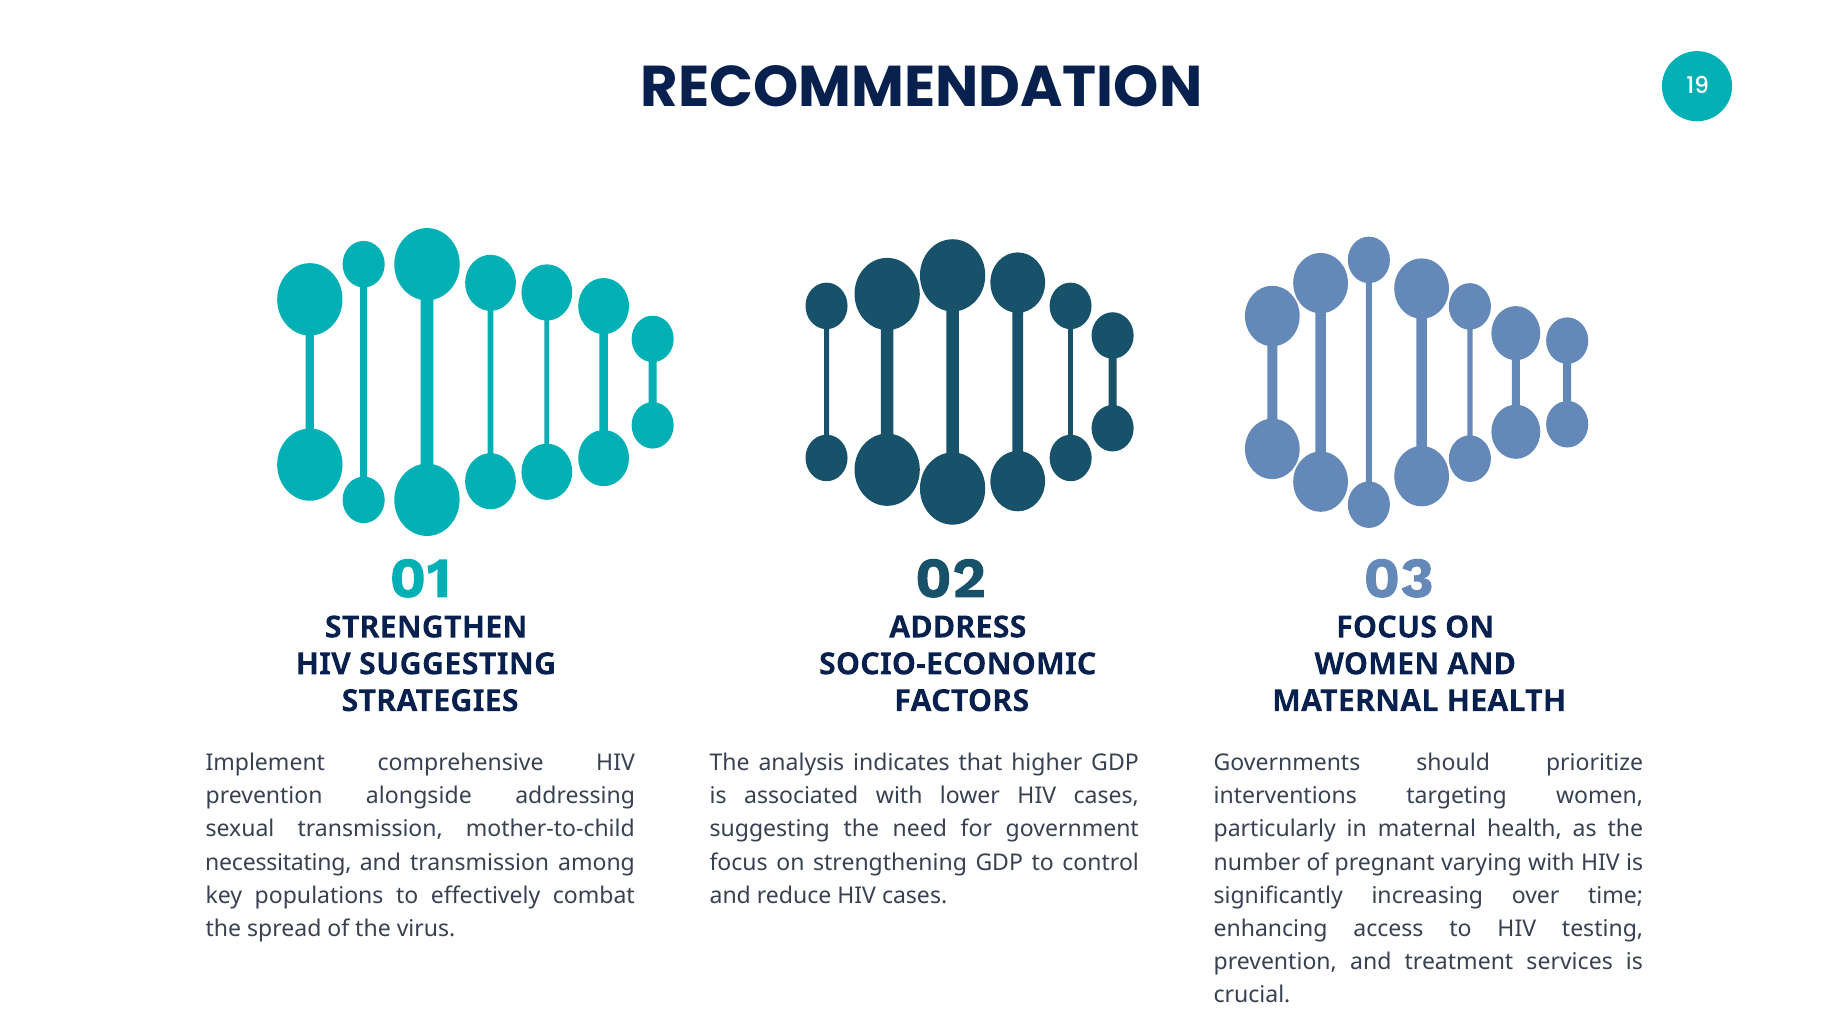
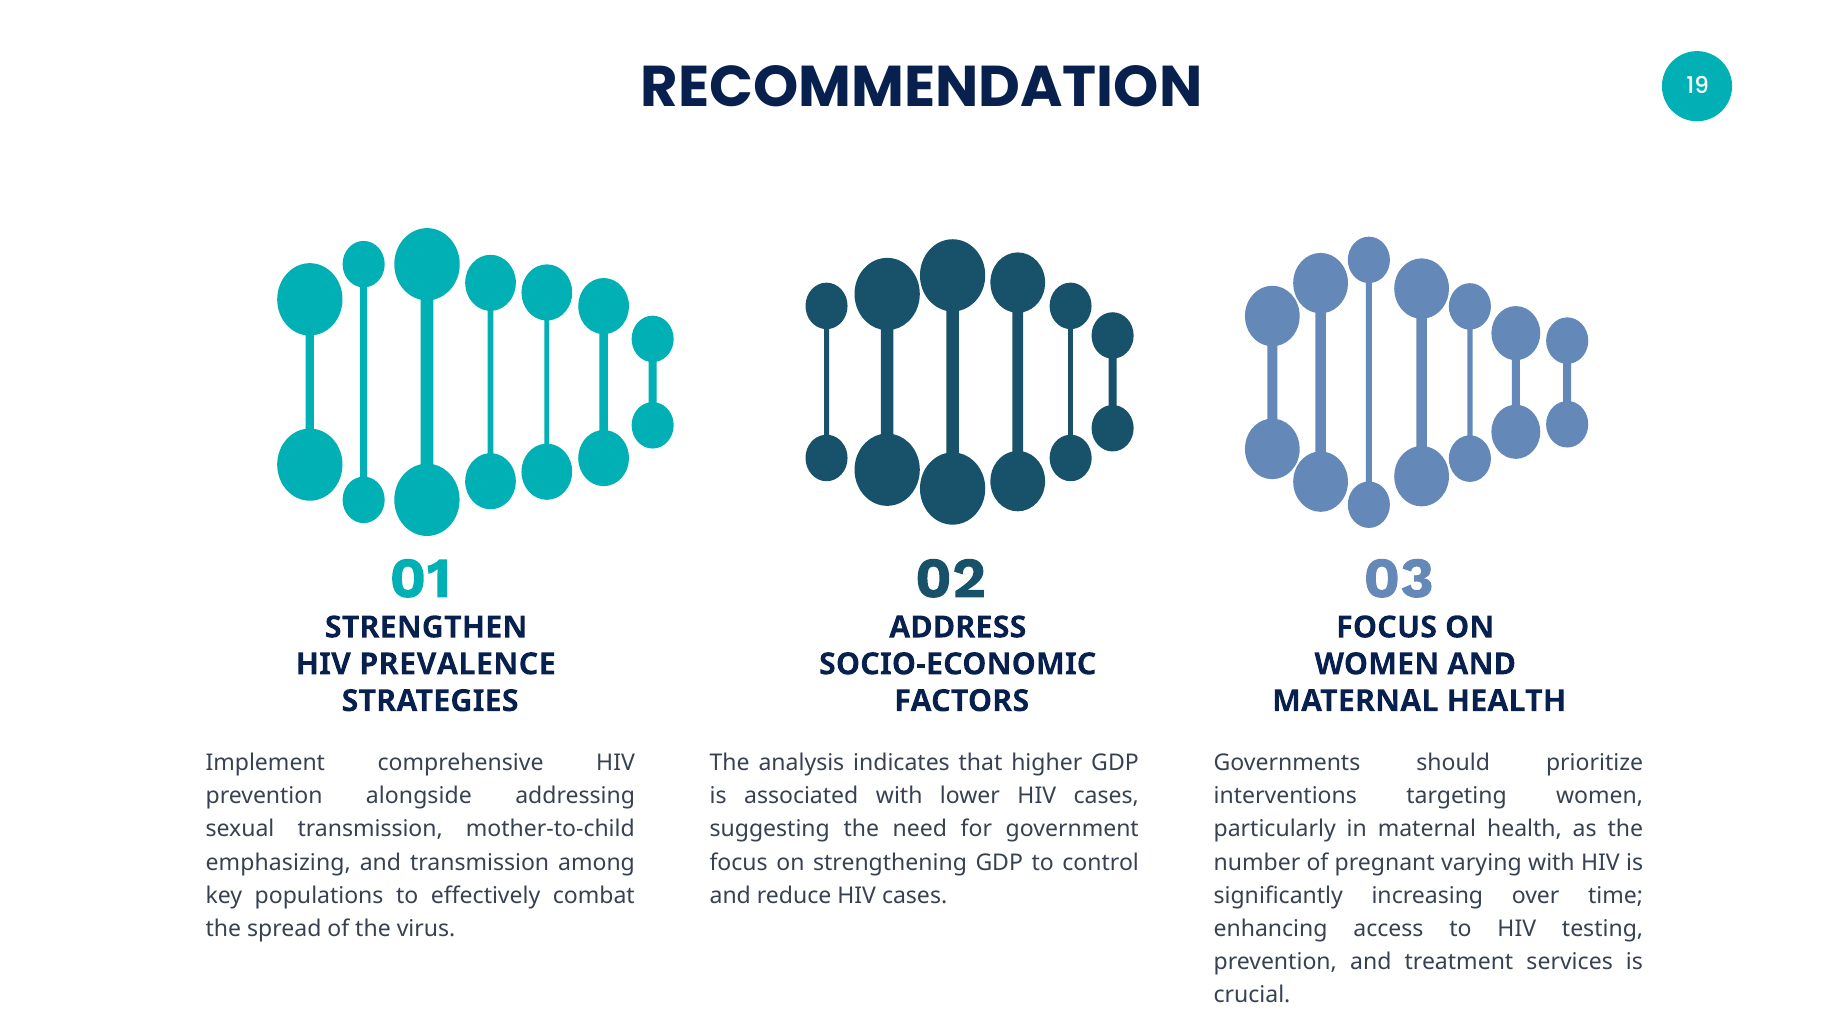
HIV SUGGESTING: SUGGESTING -> PREVALENCE
necessitating: necessitating -> emphasizing
